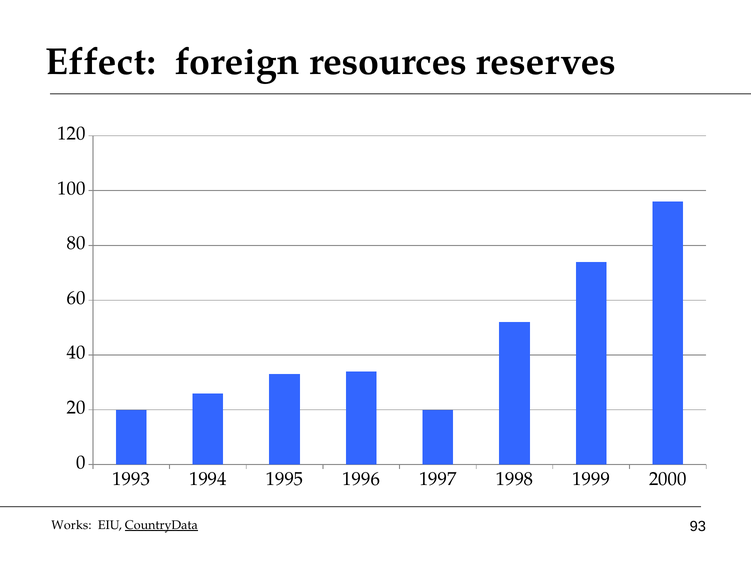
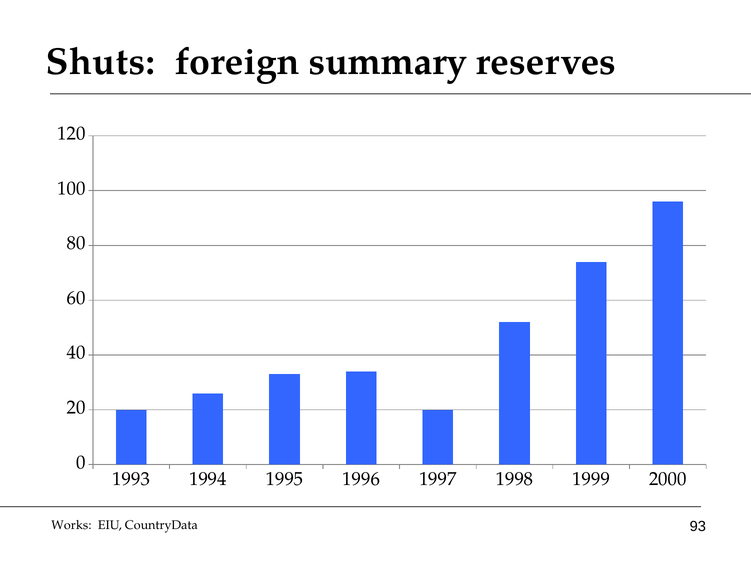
Effect: Effect -> Shuts
resources: resources -> summary
CountryData underline: present -> none
